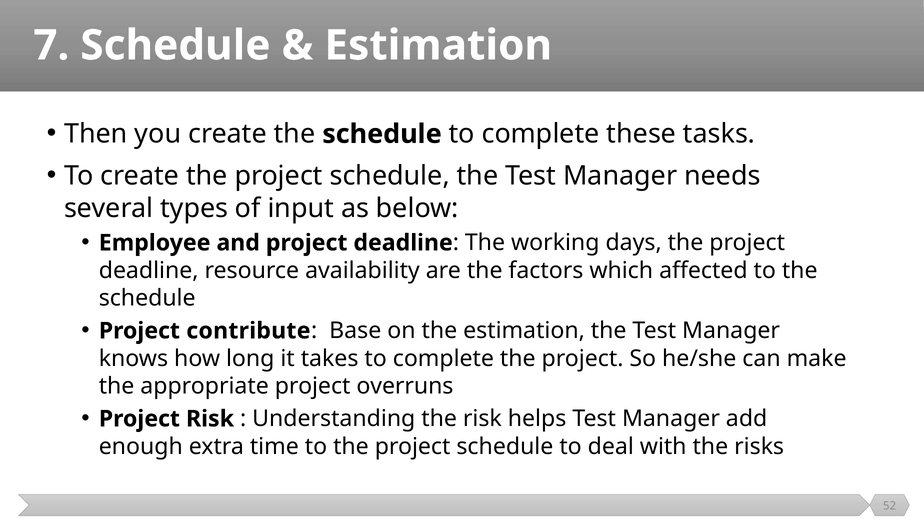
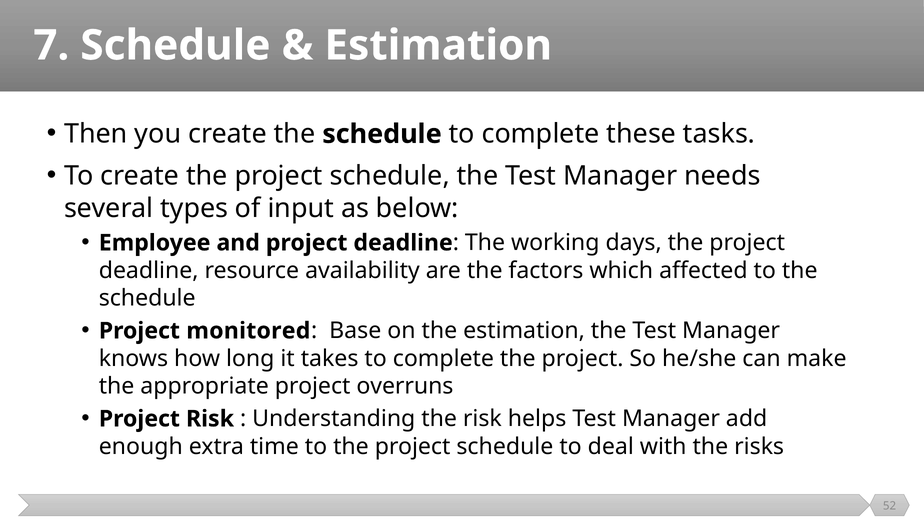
contribute: contribute -> monitored
